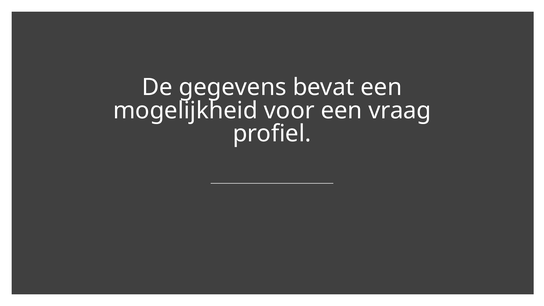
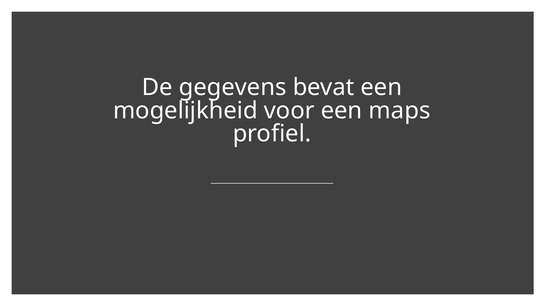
vraag: vraag -> maps
